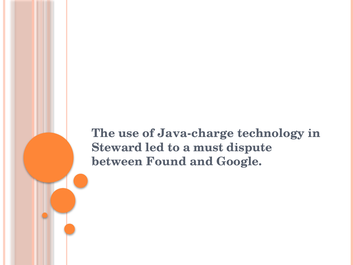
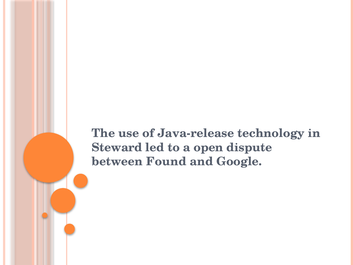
Java-charge: Java-charge -> Java-release
must: must -> open
